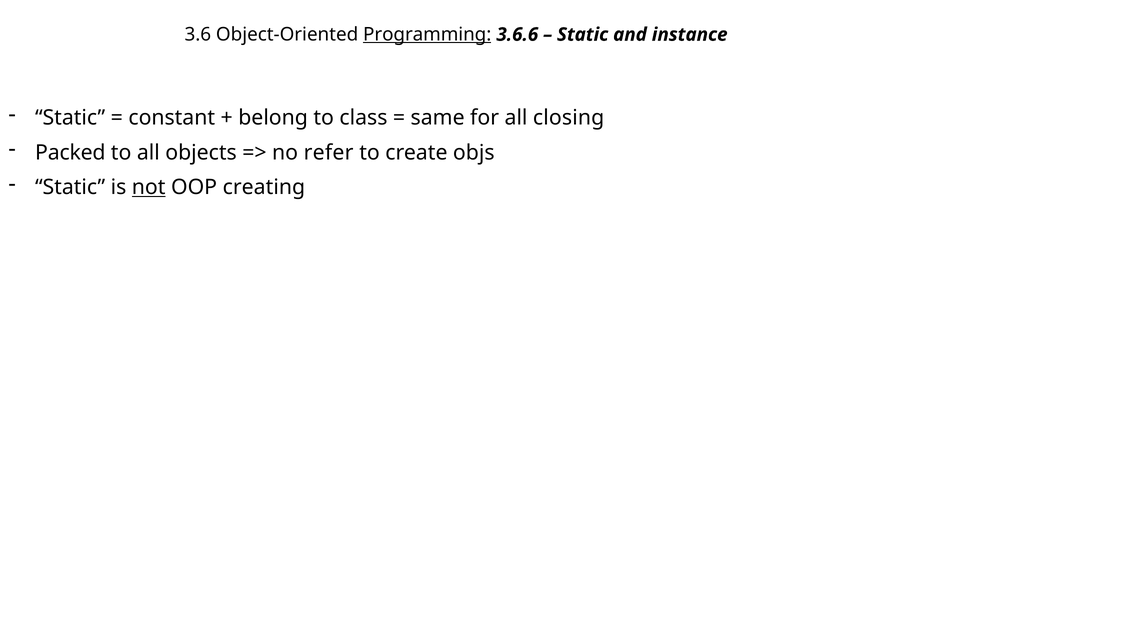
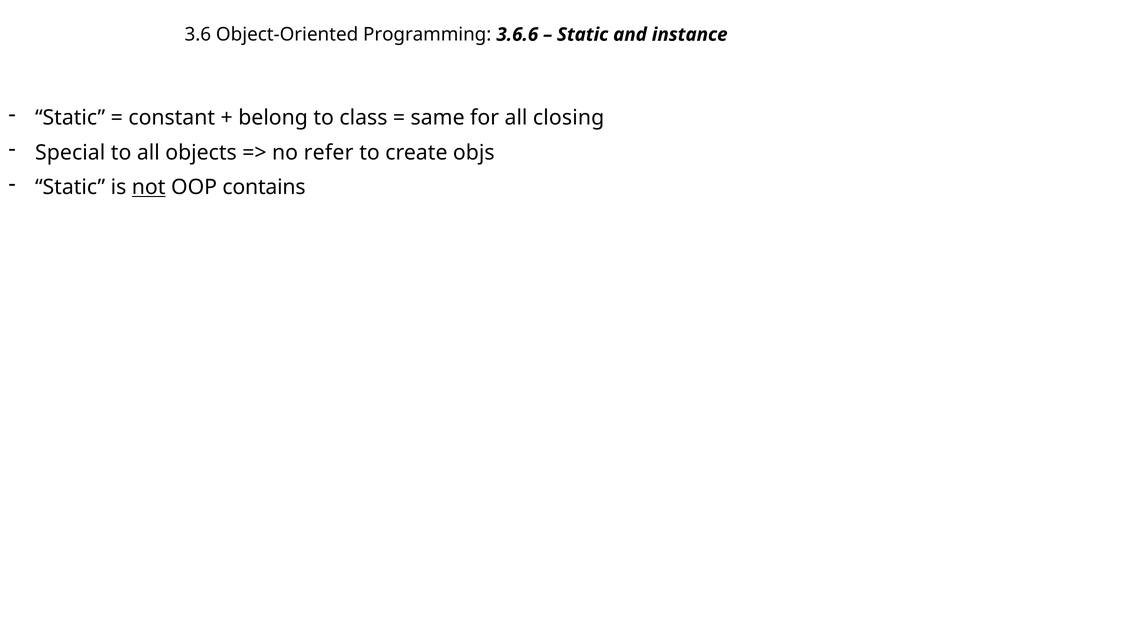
Programming underline: present -> none
Packed: Packed -> Special
creating: creating -> contains
